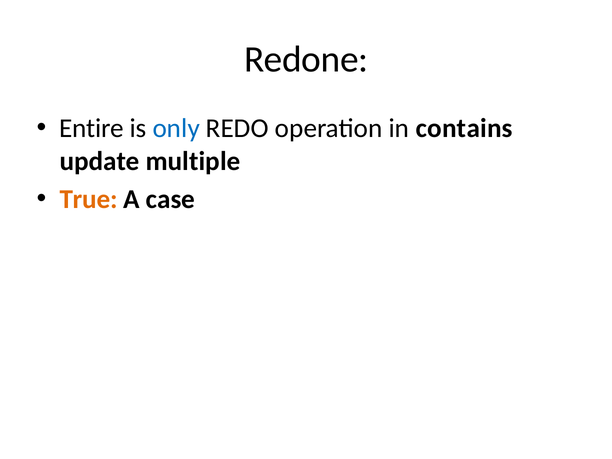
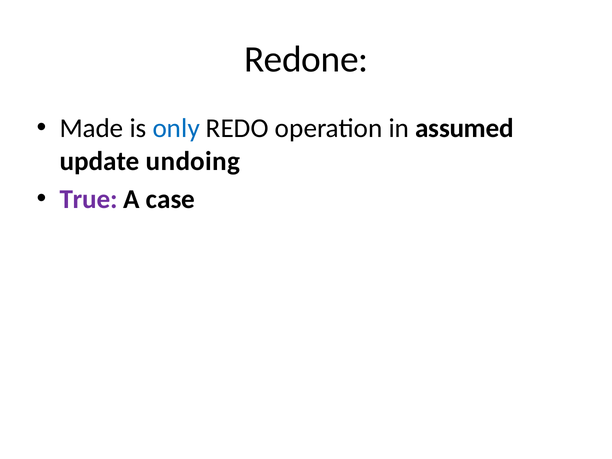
Entire: Entire -> Made
contains: contains -> assumed
multiple: multiple -> undoing
True colour: orange -> purple
